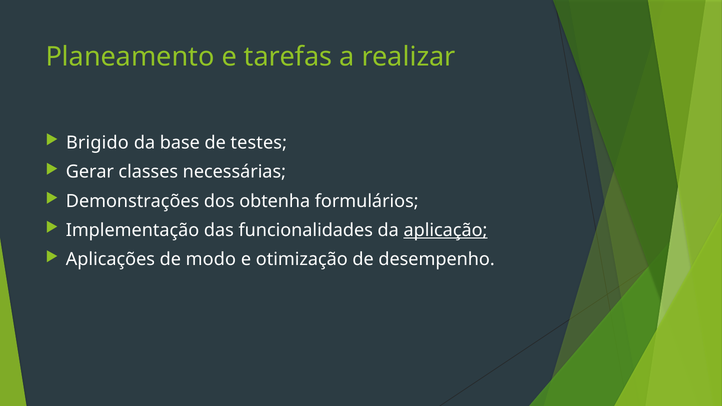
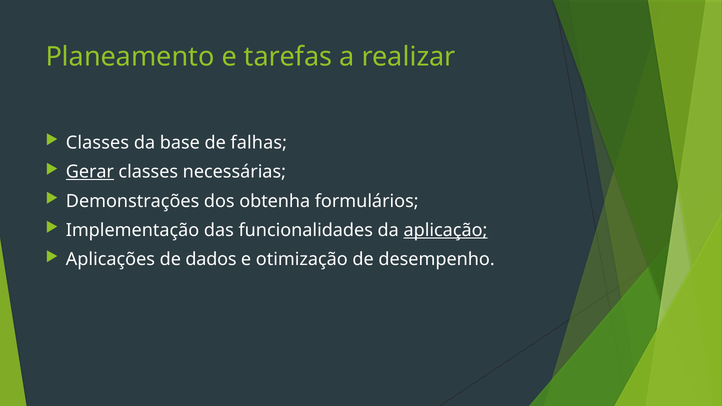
Brigido at (97, 143): Brigido -> Classes
testes: testes -> falhas
Gerar underline: none -> present
modo: modo -> dados
